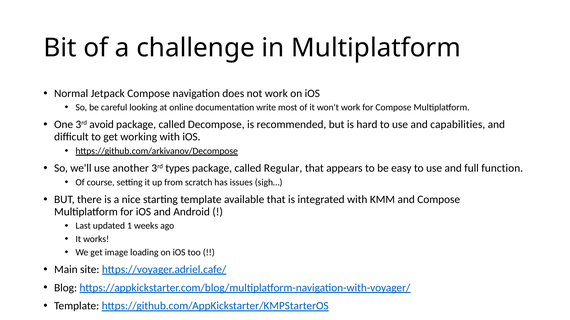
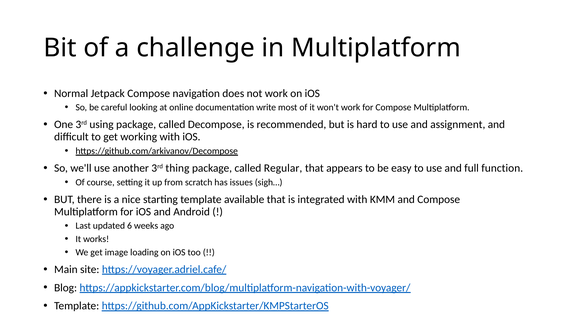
avoid: avoid -> using
capabilities: capabilities -> assignment
types: types -> thing
1: 1 -> 6
